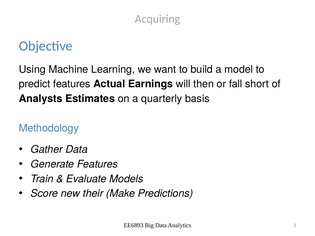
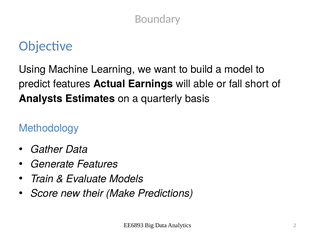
Acquiring: Acquiring -> Boundary
then: then -> able
